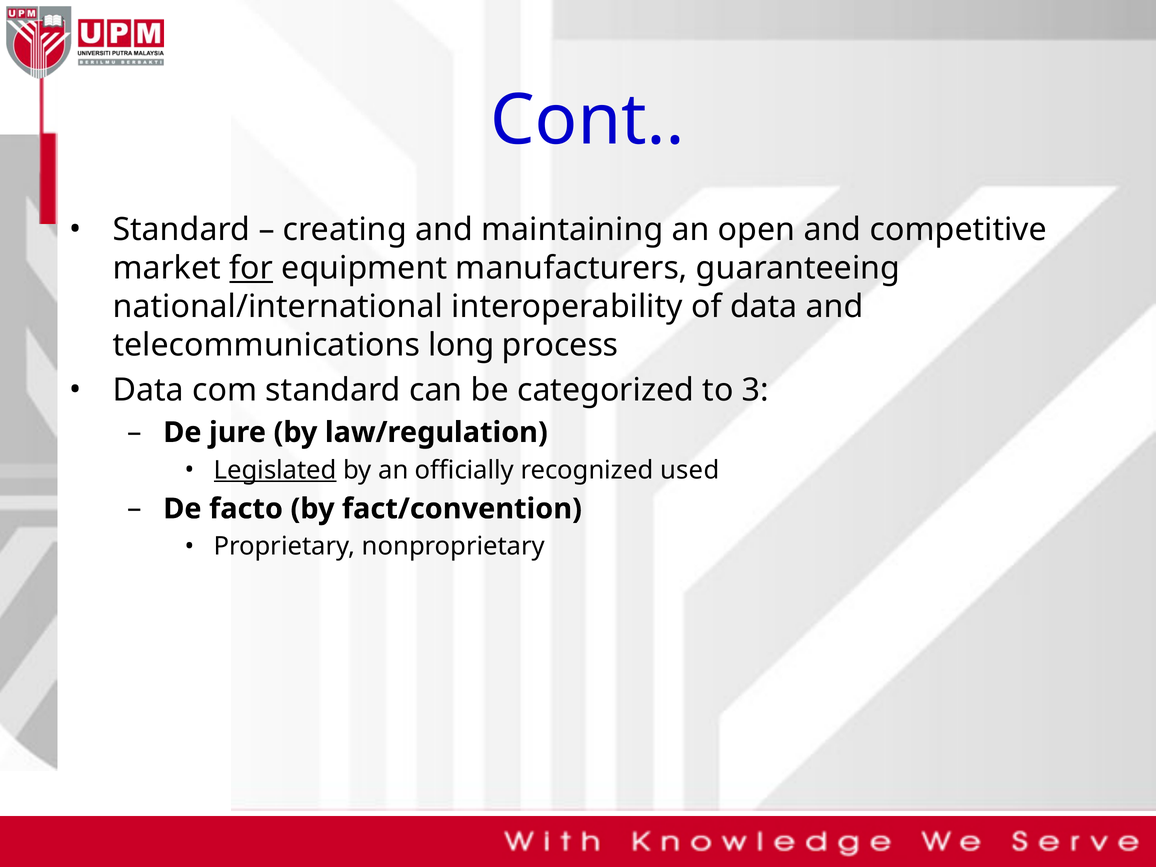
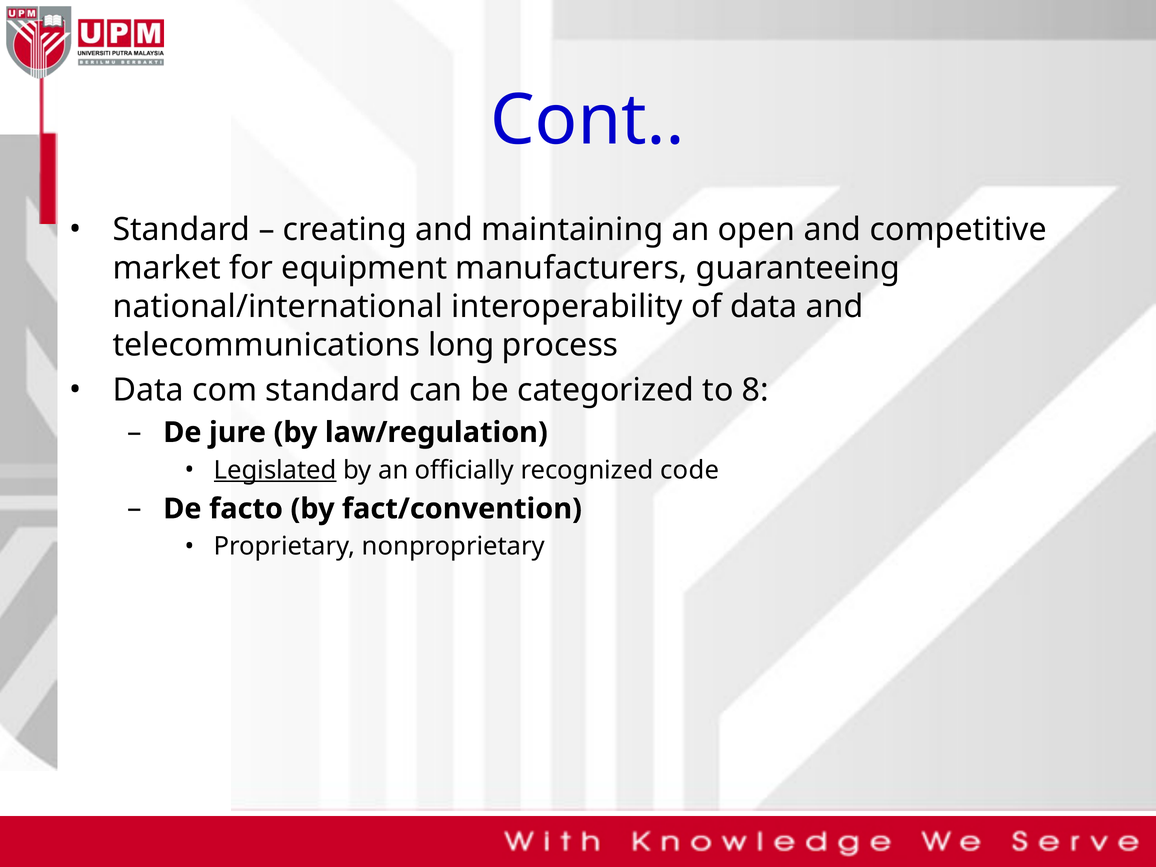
for underline: present -> none
3: 3 -> 8
used: used -> code
